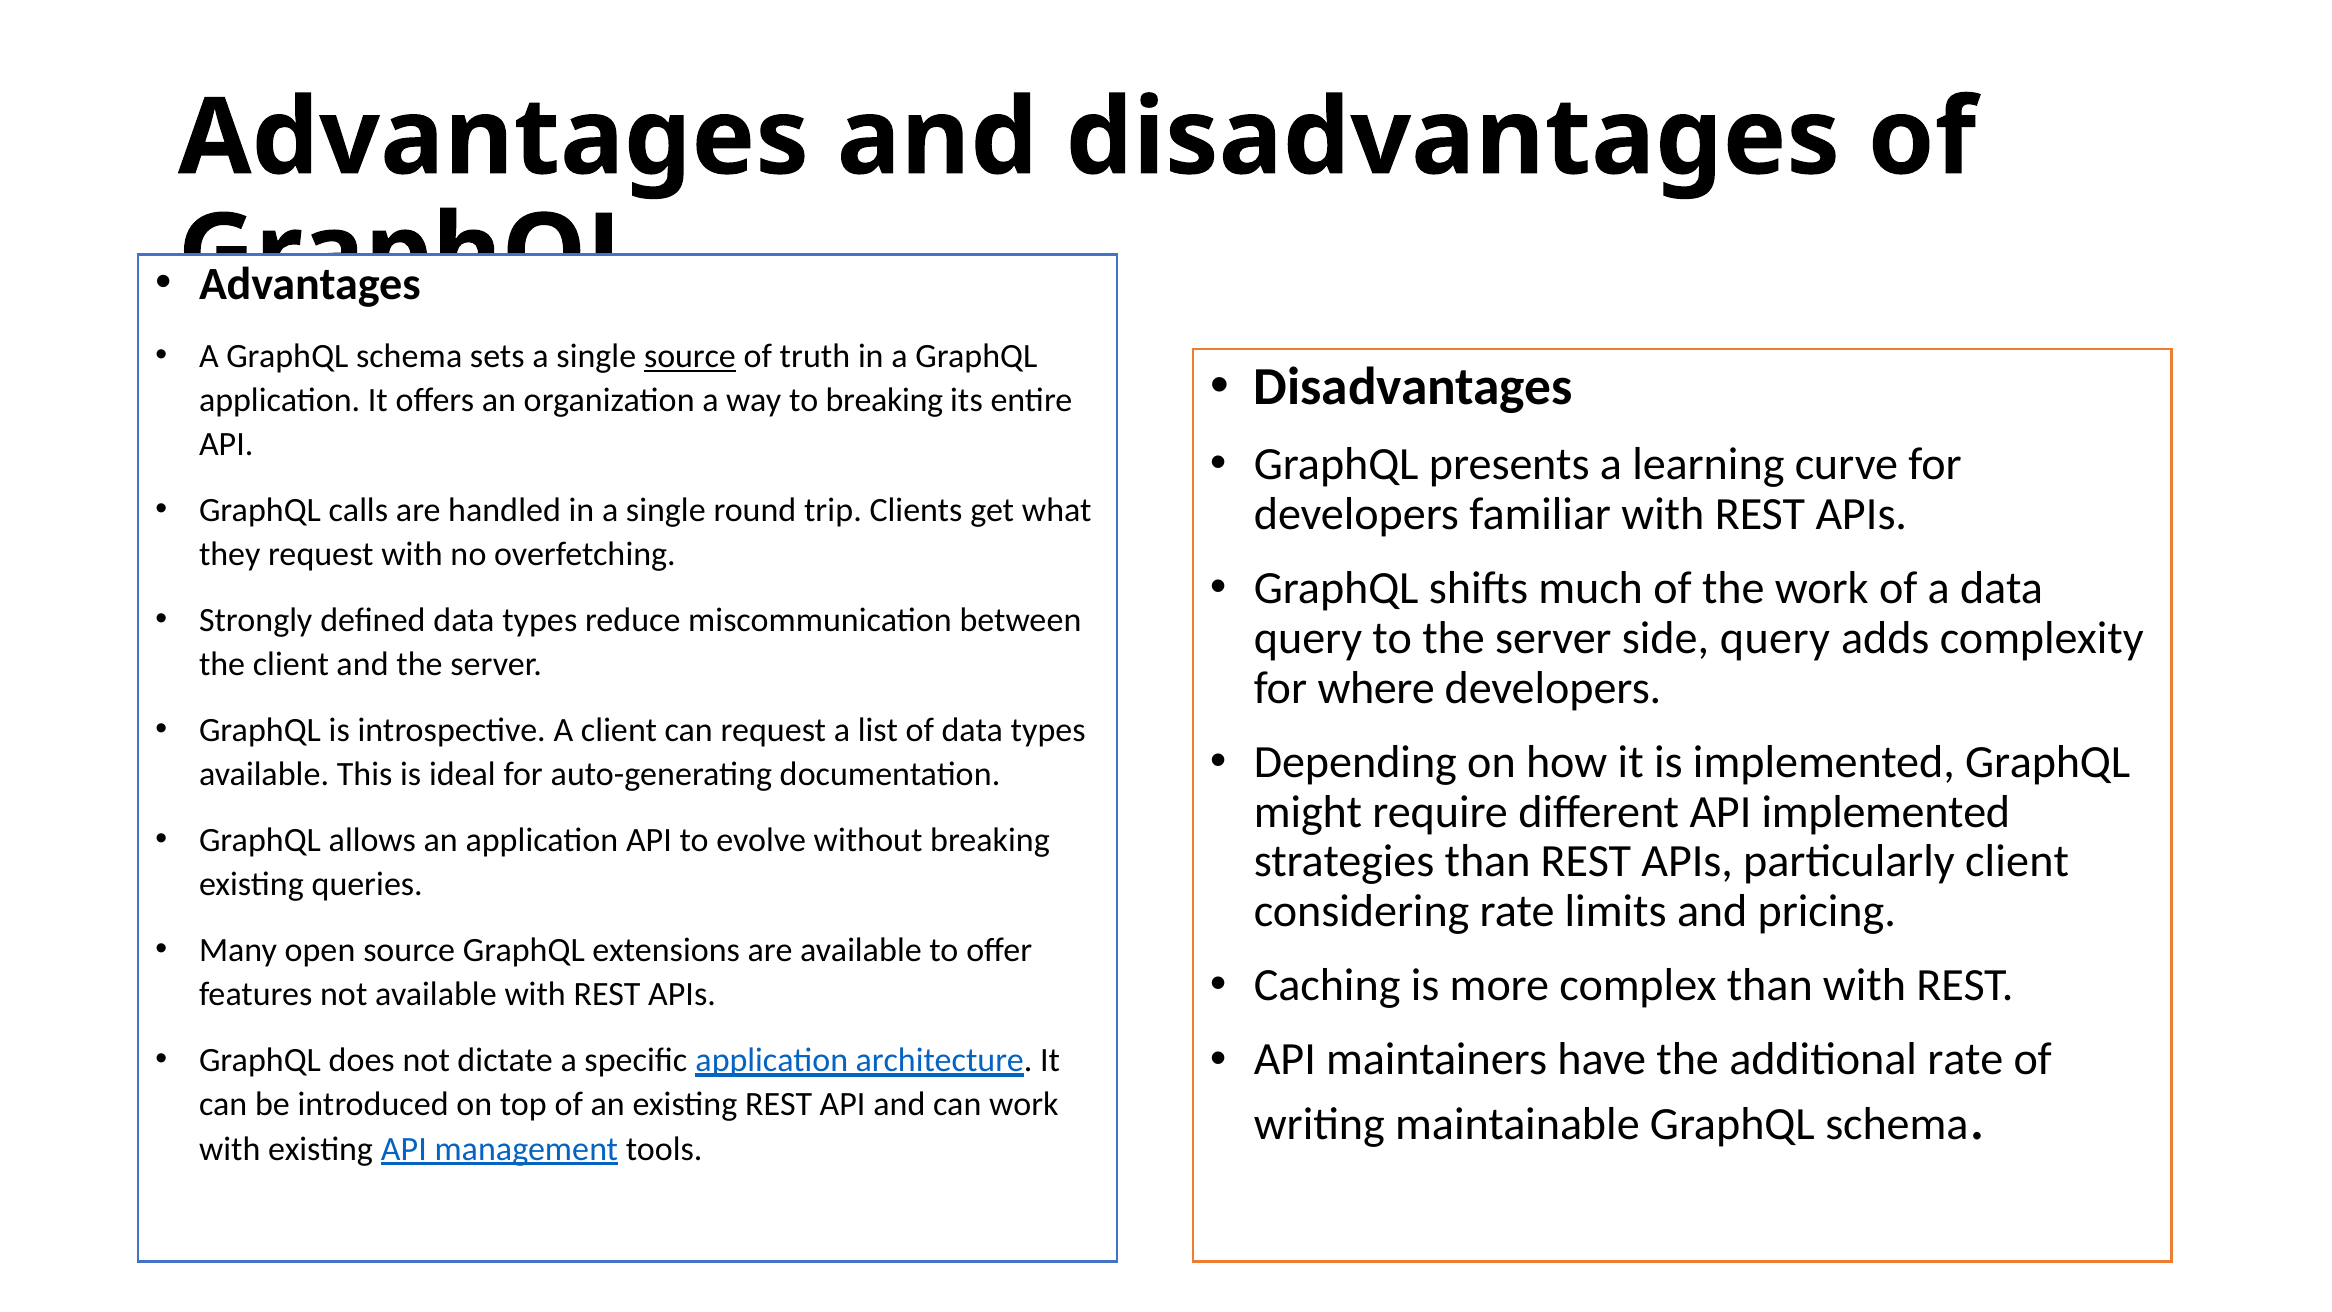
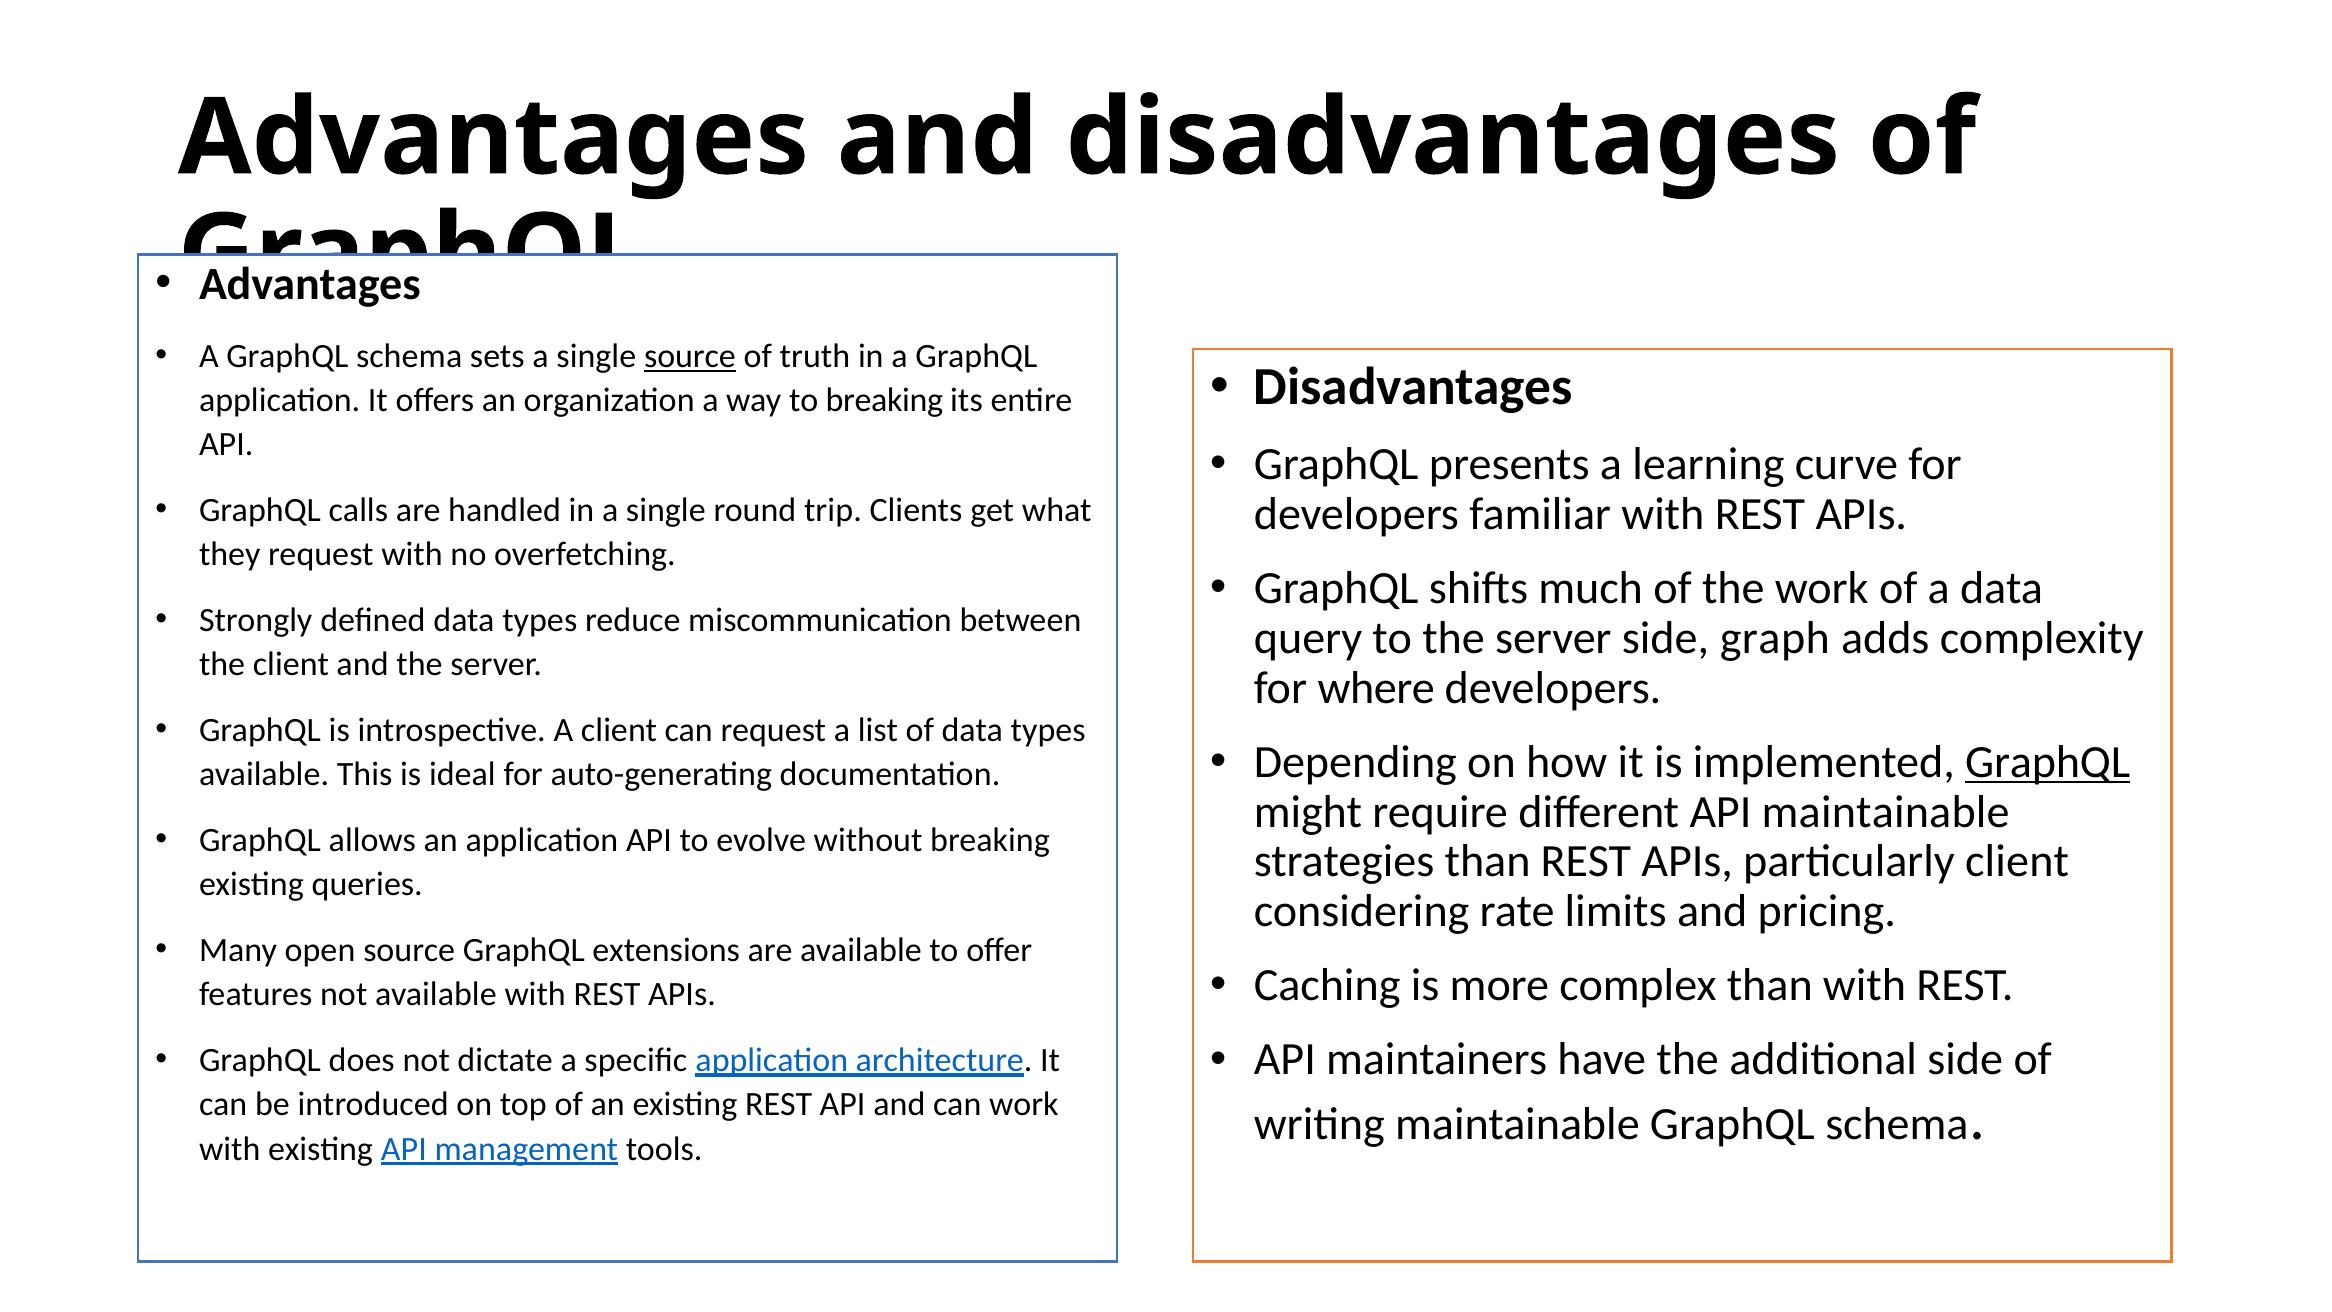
side query: query -> graph
GraphQL at (2048, 762) underline: none -> present
API implemented: implemented -> maintainable
additional rate: rate -> side
